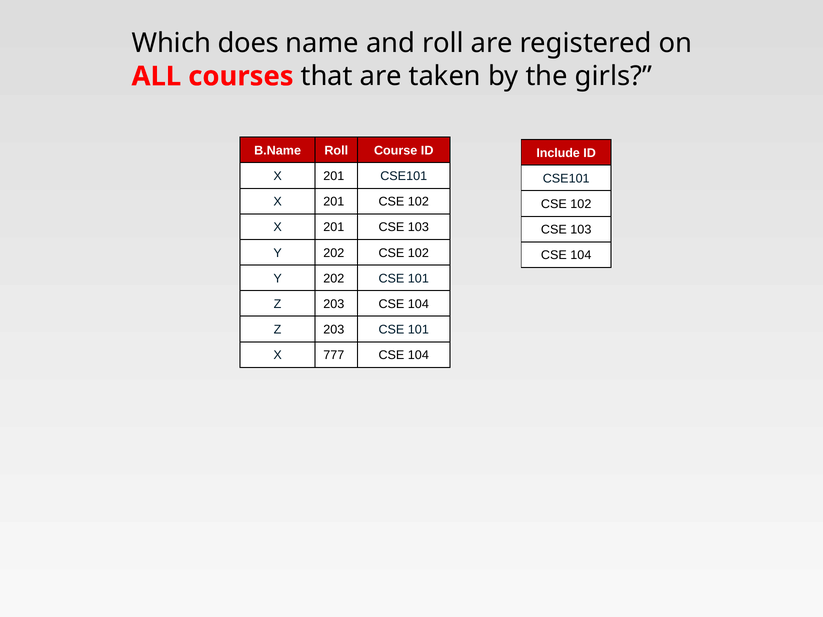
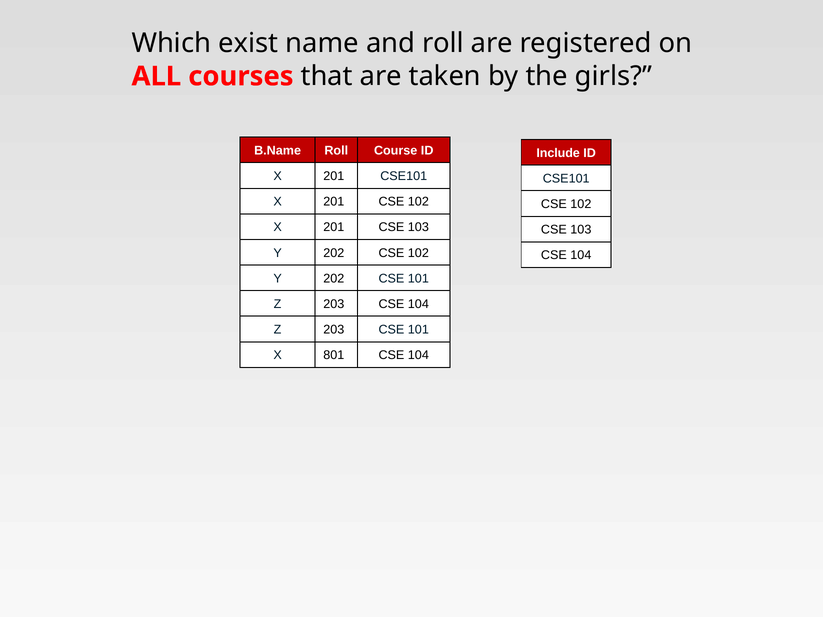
does: does -> exist
777: 777 -> 801
